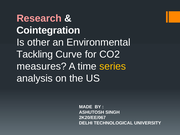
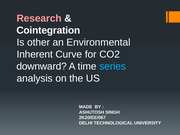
Tackling: Tackling -> Inherent
measures: measures -> downward
series colour: yellow -> light blue
